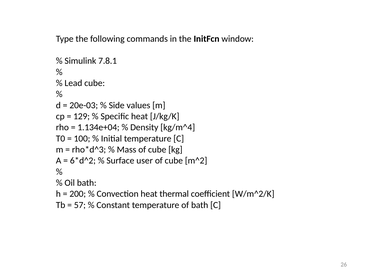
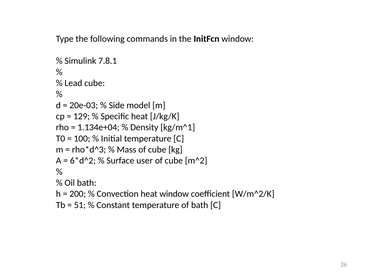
values: values -> model
kg/m^4: kg/m^4 -> kg/m^1
heat thermal: thermal -> window
57: 57 -> 51
